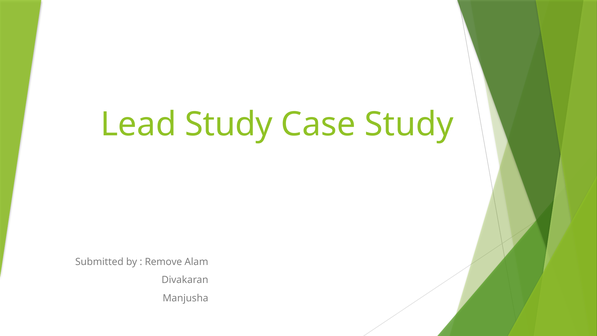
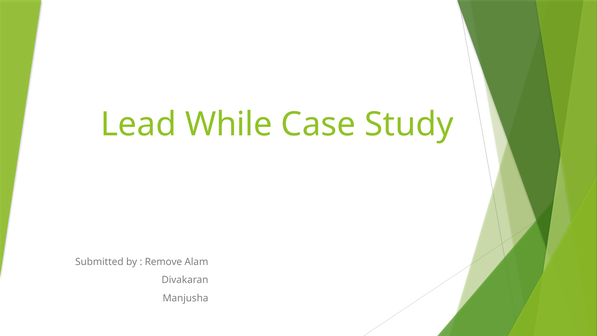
Lead Study: Study -> While
